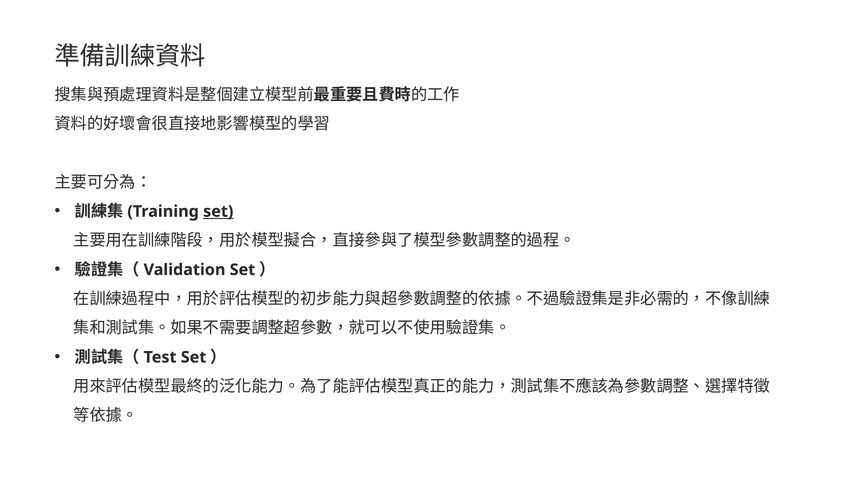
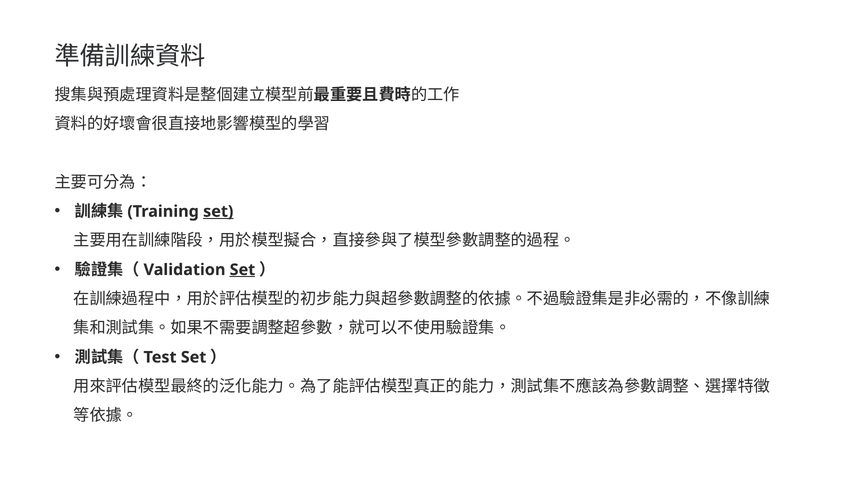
Set at (242, 270) underline: none -> present
